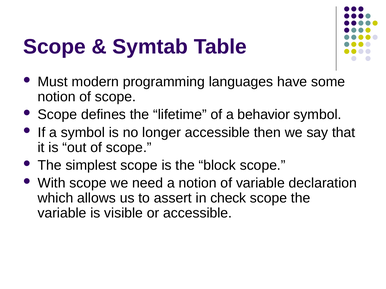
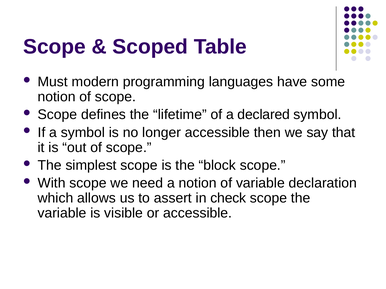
Symtab: Symtab -> Scoped
behavior: behavior -> declared
